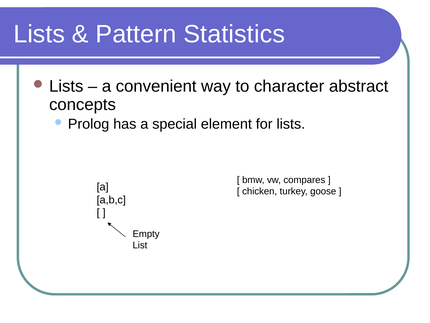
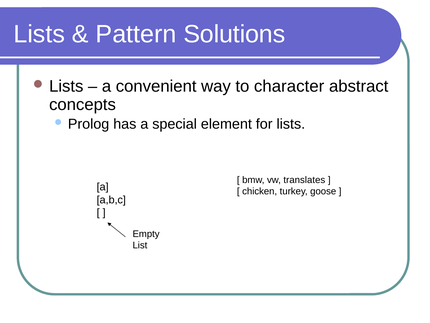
Statistics: Statistics -> Solutions
compares: compares -> translates
